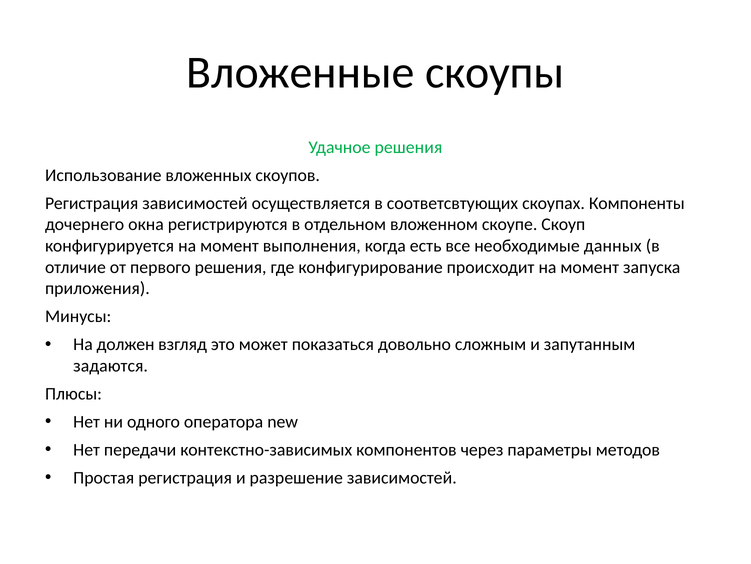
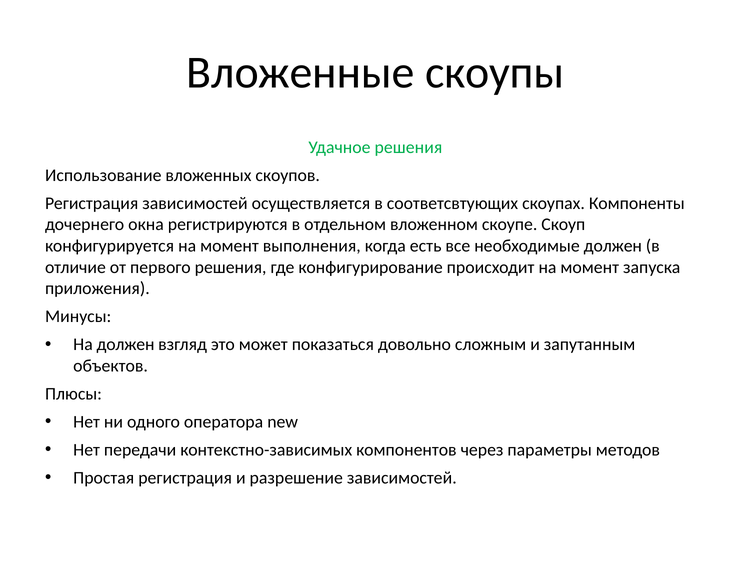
необходимые данных: данных -> должен
задаются: задаются -> объектов
